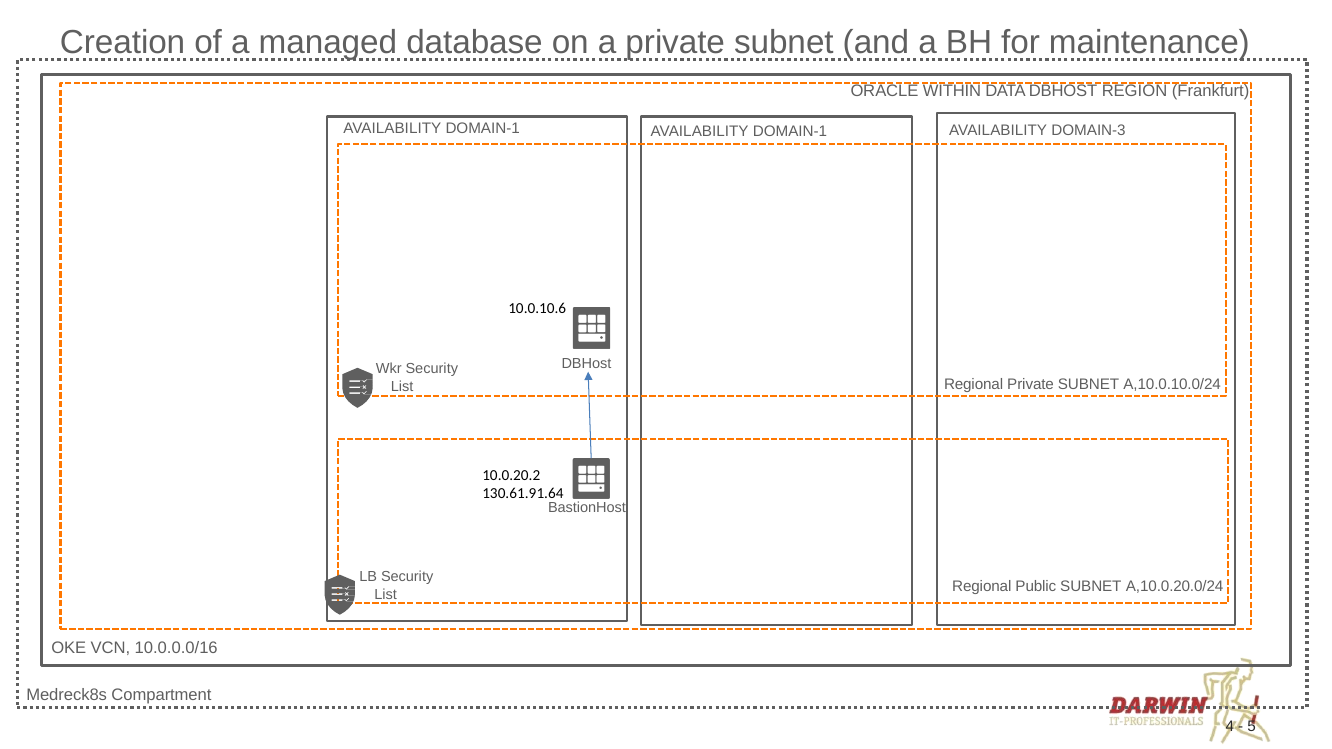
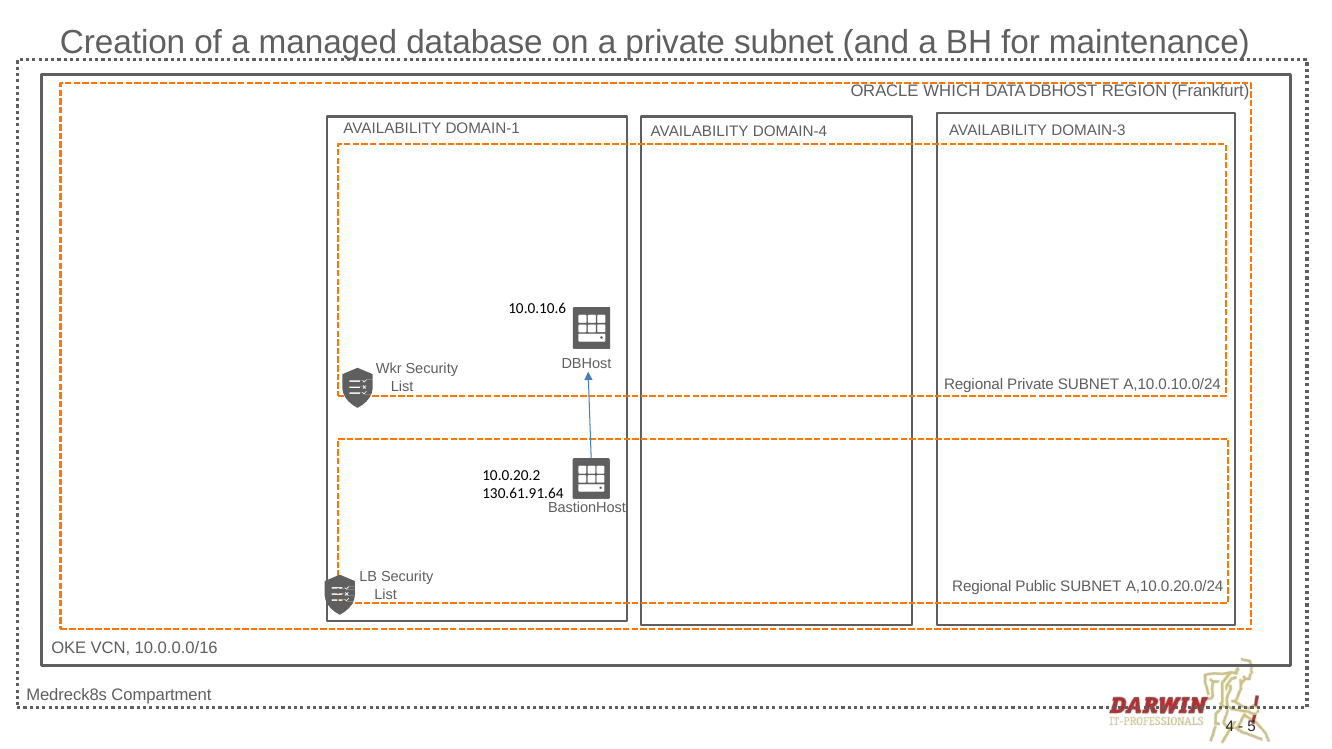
WITHIN: WITHIN -> WHICH
DOMAIN-1 AVAILABILITY DOMAIN-1: DOMAIN-1 -> DOMAIN-4
